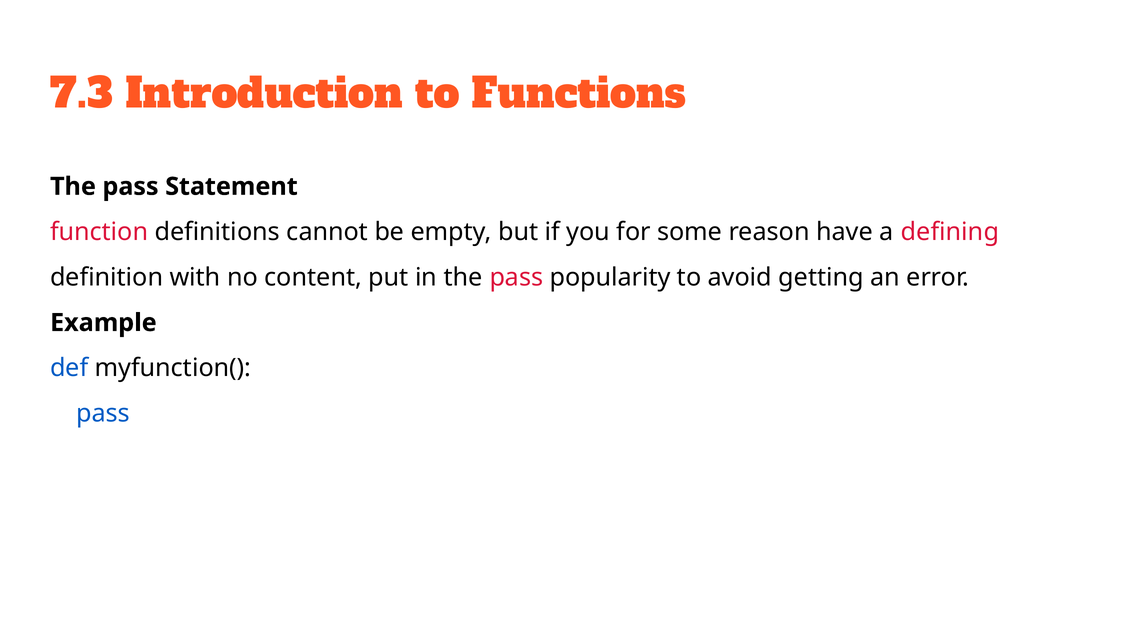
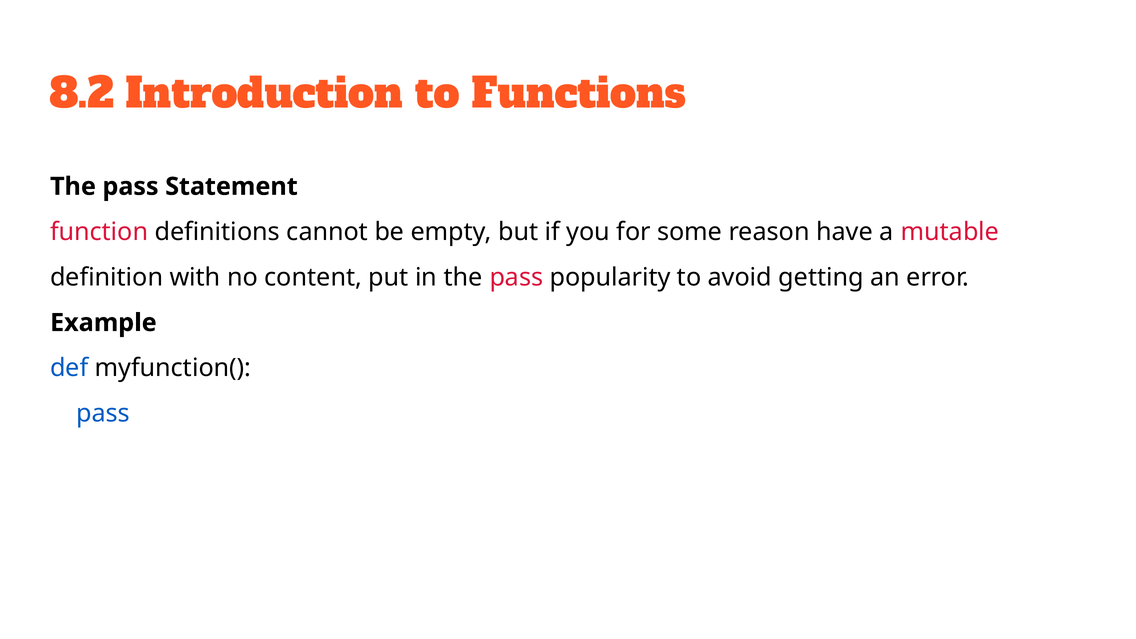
7.3: 7.3 -> 8.2
defining: defining -> mutable
